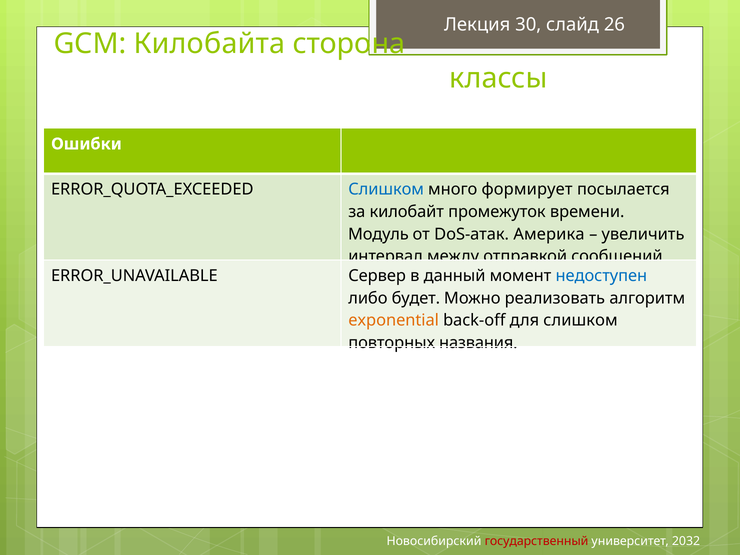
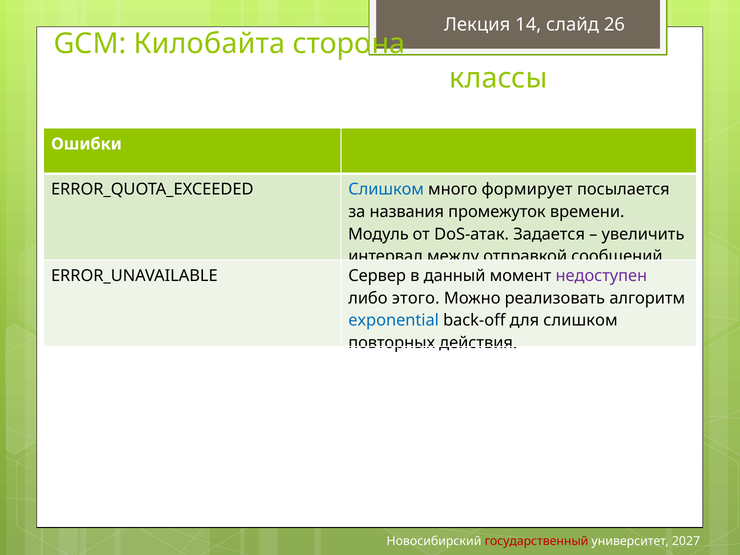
30: 30 -> 14
килобайт: килобайт -> названия
Америка: Америка -> Задается
недоступен colour: blue -> purple
будет: будет -> этого
exponential colour: orange -> blue
названия: названия -> действия
2032: 2032 -> 2027
